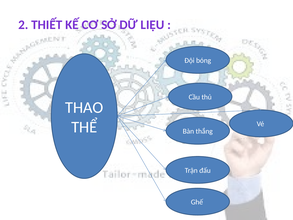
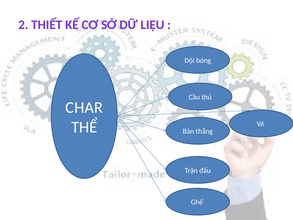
THAO: THAO -> CHAR
